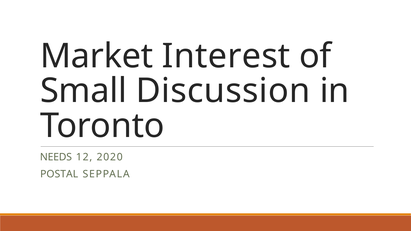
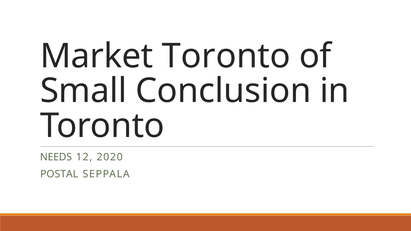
Market Interest: Interest -> Toronto
Discussion: Discussion -> Conclusion
